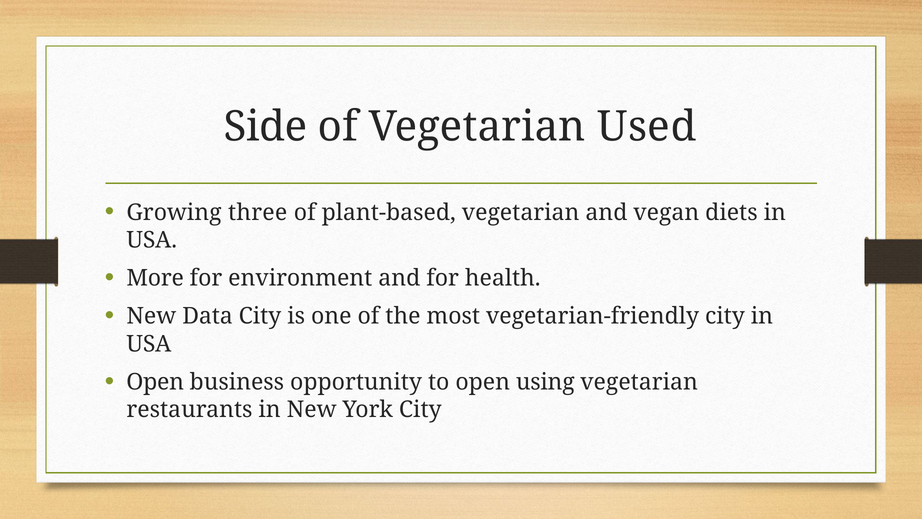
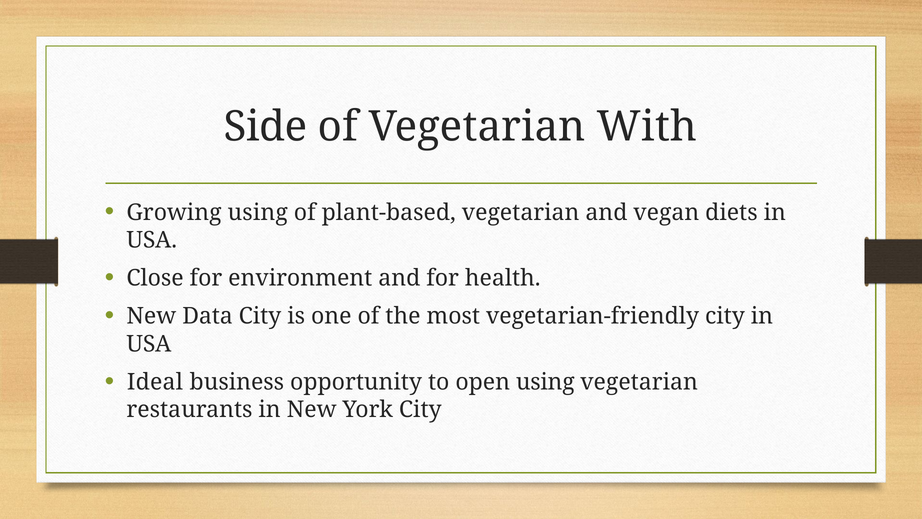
Used: Used -> With
Growing three: three -> using
More: More -> Close
Open at (155, 382): Open -> Ideal
